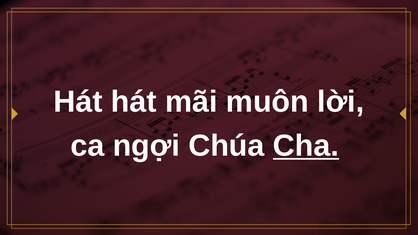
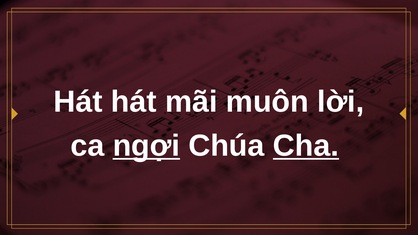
ngợi underline: none -> present
